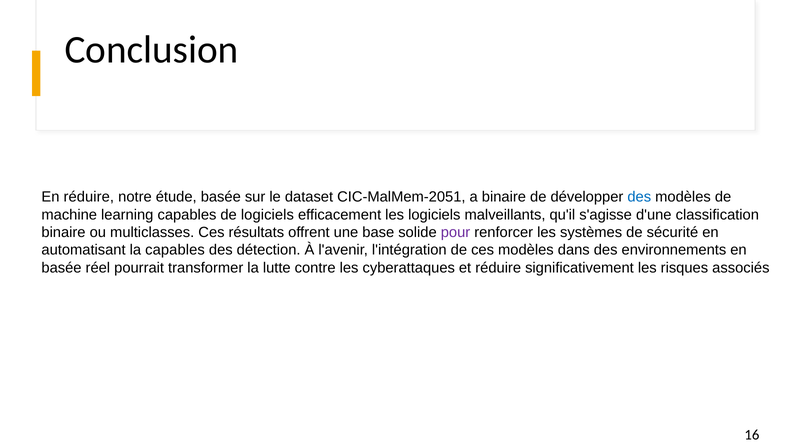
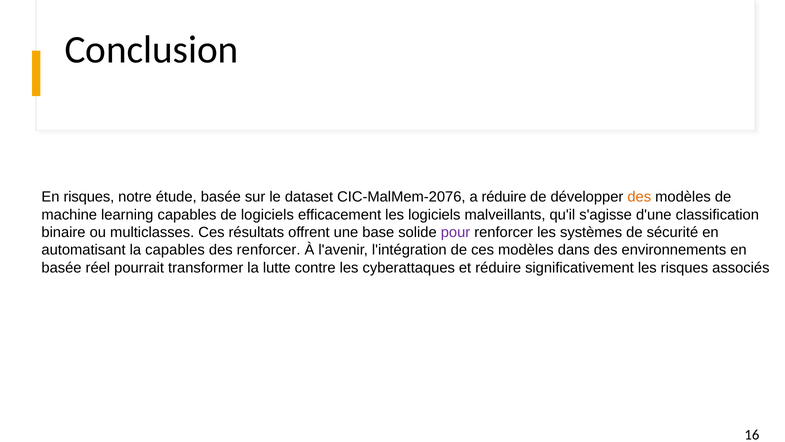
En réduire: réduire -> risques
CIC-MalMem-2051: CIC-MalMem-2051 -> CIC-MalMem-2076
a binaire: binaire -> réduire
des at (639, 197) colour: blue -> orange
des détection: détection -> renforcer
